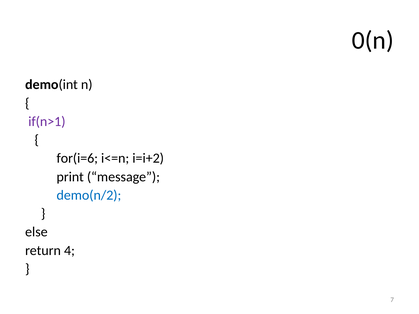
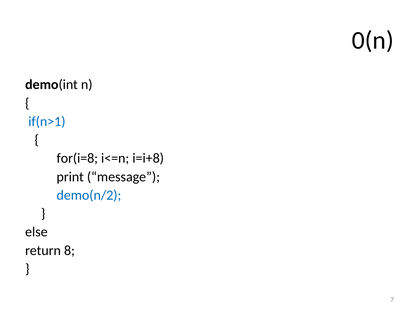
if(n>1 colour: purple -> blue
for(i=6: for(i=6 -> for(i=8
i=i+2: i=i+2 -> i=i+8
4: 4 -> 8
